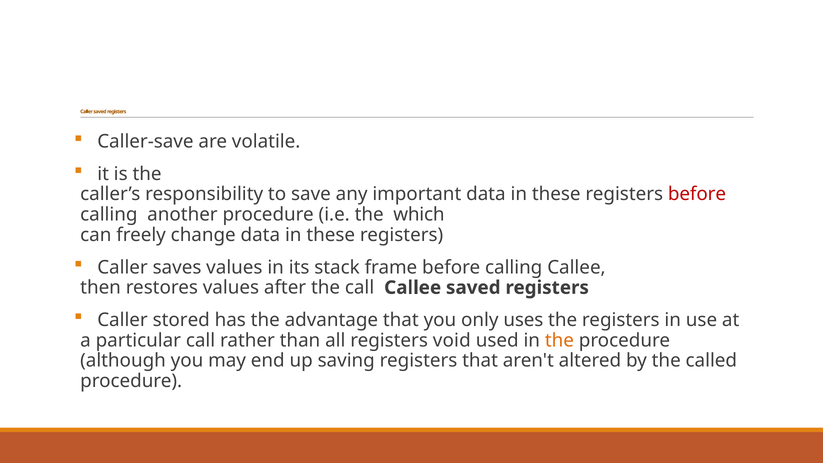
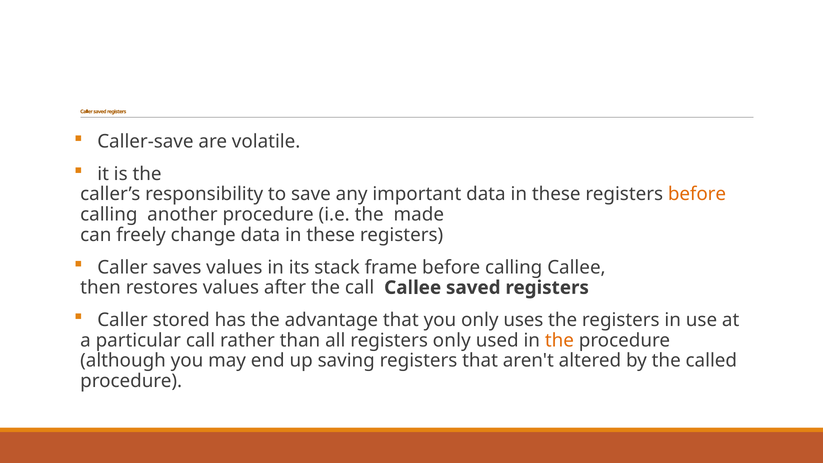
before at (697, 194) colour: red -> orange
which: which -> made
registers void: void -> only
